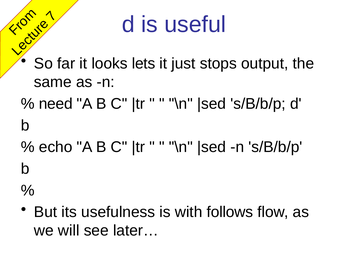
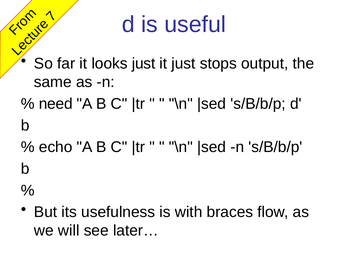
looks lets: lets -> just
follows: follows -> braces
